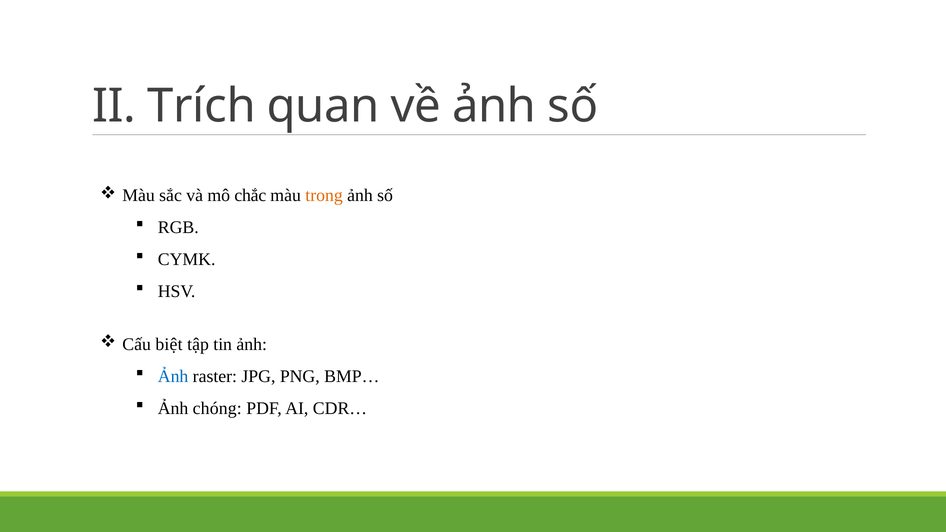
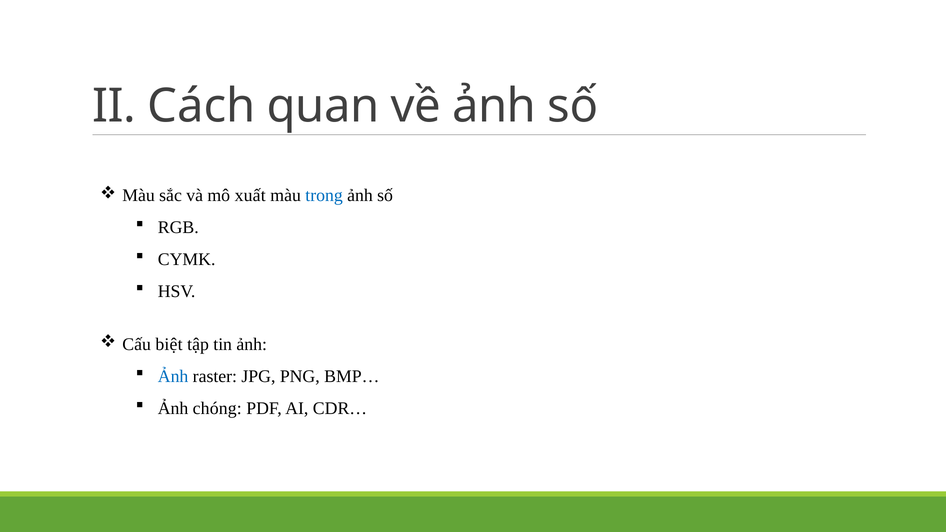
Trích: Trích -> Cách
chắc: chắc -> xuất
trong colour: orange -> blue
